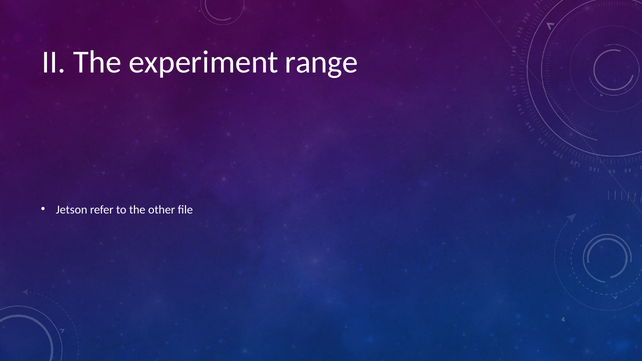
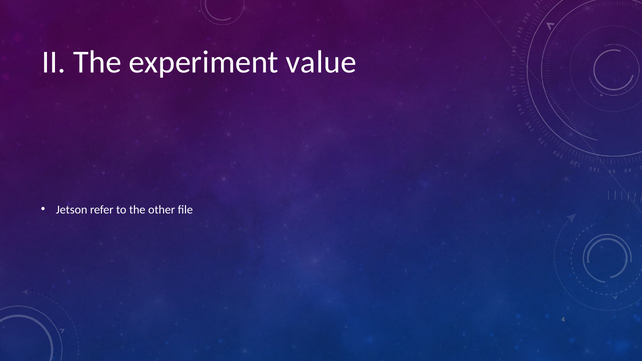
range: range -> value
